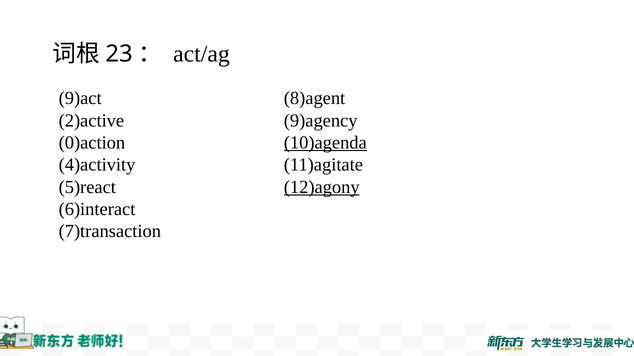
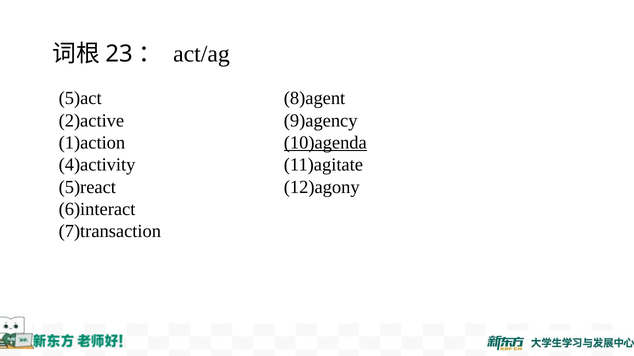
9)act: 9)act -> 5)act
0)action: 0)action -> 1)action
12)agony underline: present -> none
